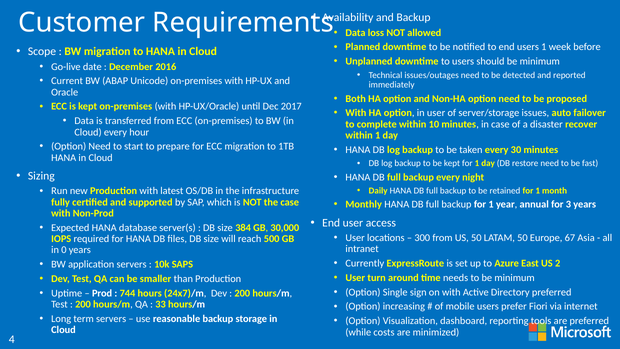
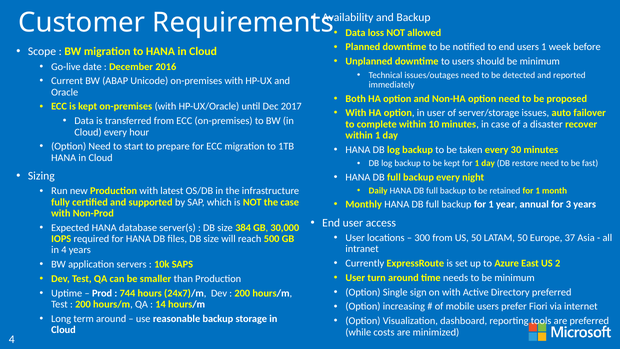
67: 67 -> 37
in 0: 0 -> 4
33: 33 -> 14
term servers: servers -> around
